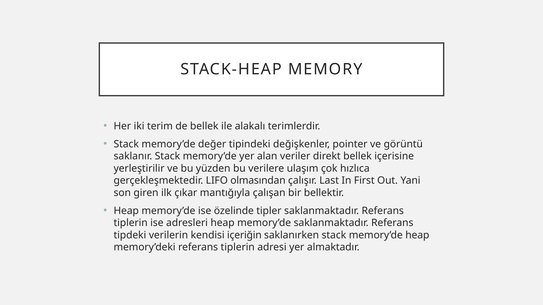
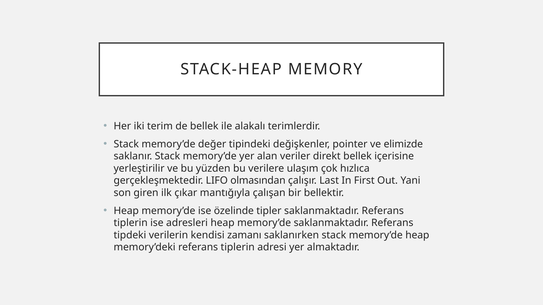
görüntü: görüntü -> elimizde
içeriğin: içeriğin -> zamanı
